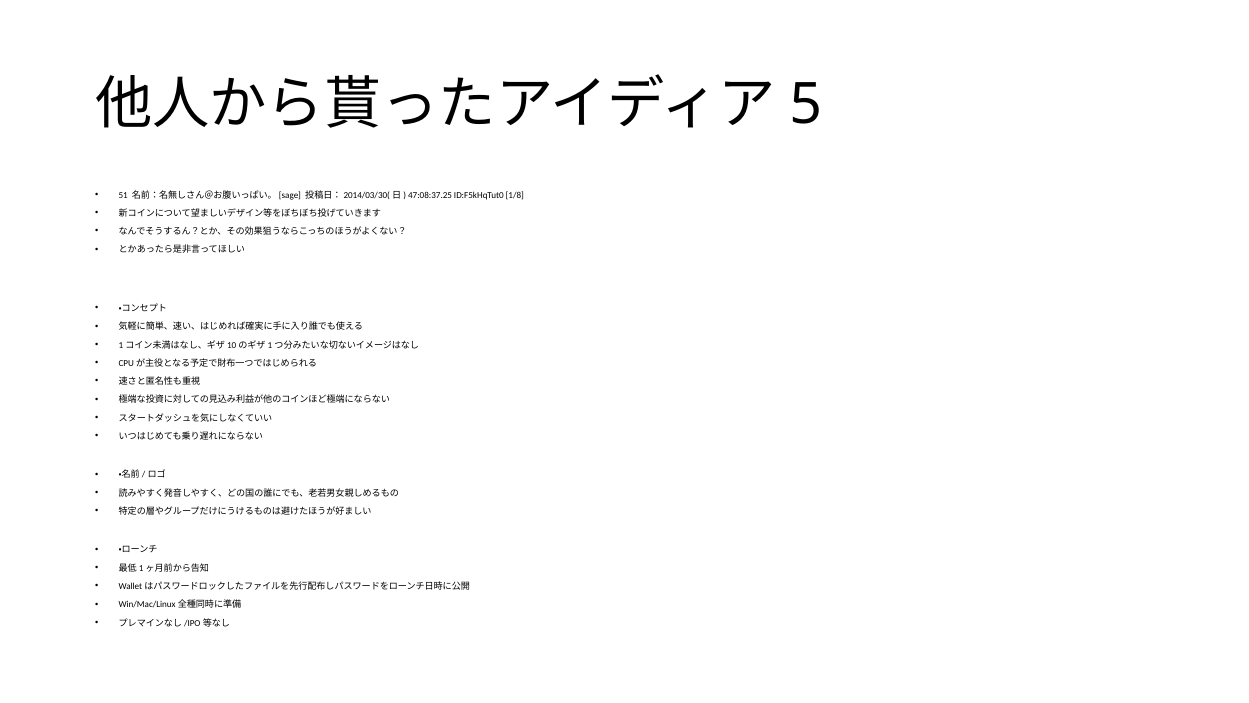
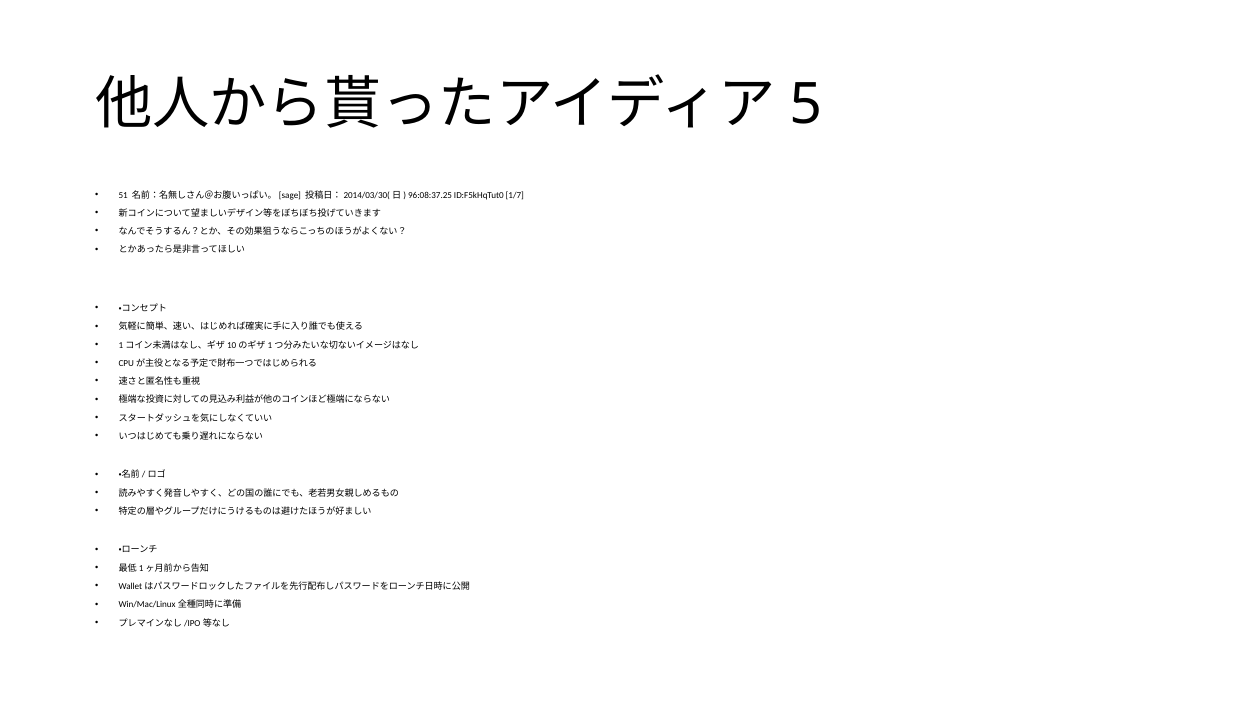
47:08:37.25: 47:08:37.25 -> 96:08:37.25
1/8: 1/8 -> 1/7
